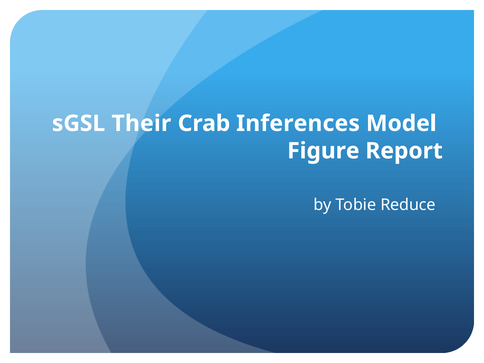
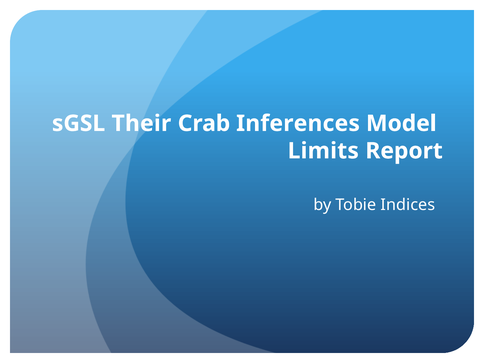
Figure: Figure -> Limits
Reduce: Reduce -> Indices
